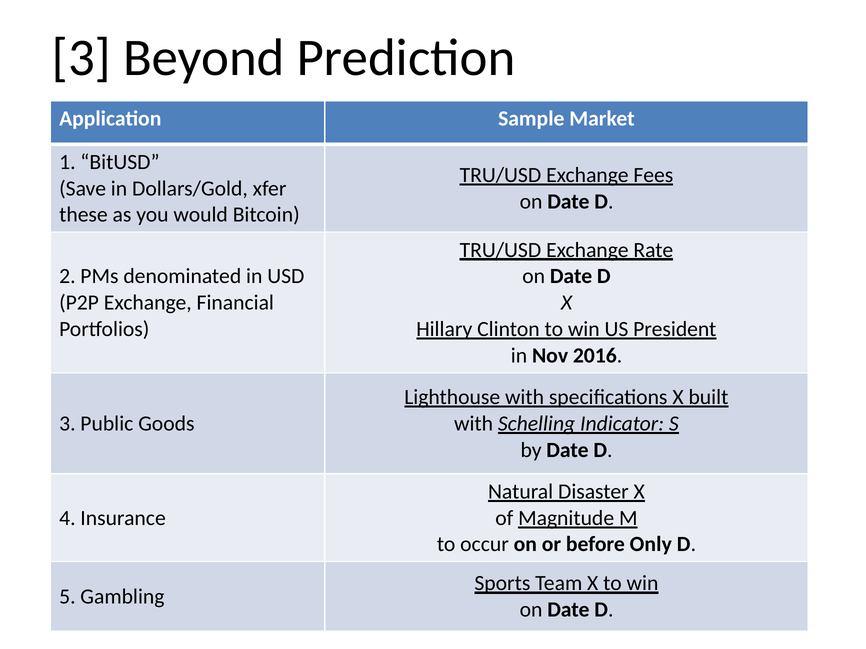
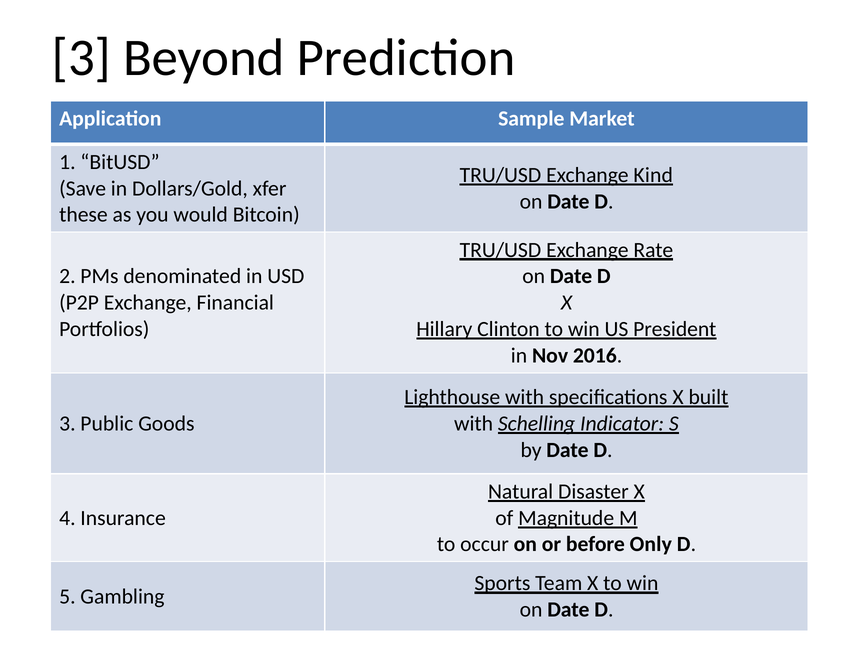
Fees: Fees -> Kind
